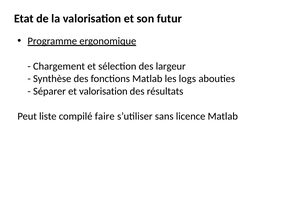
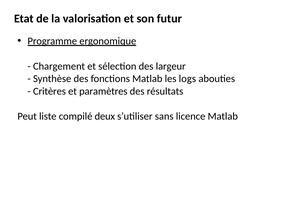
Séparer: Séparer -> Critères
et valorisation: valorisation -> paramètres
faire: faire -> deux
